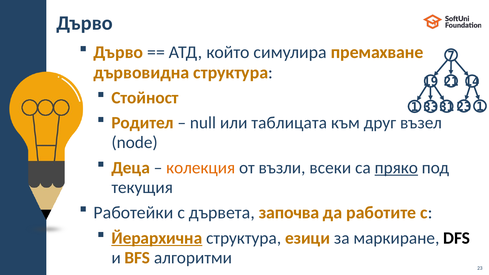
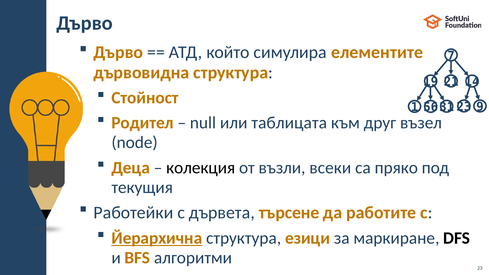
премахване: премахване -> елементите
23 1: 1 -> 9
33: 33 -> 56
колекция colour: orange -> black
пряко underline: present -> none
започва: започва -> търсене
